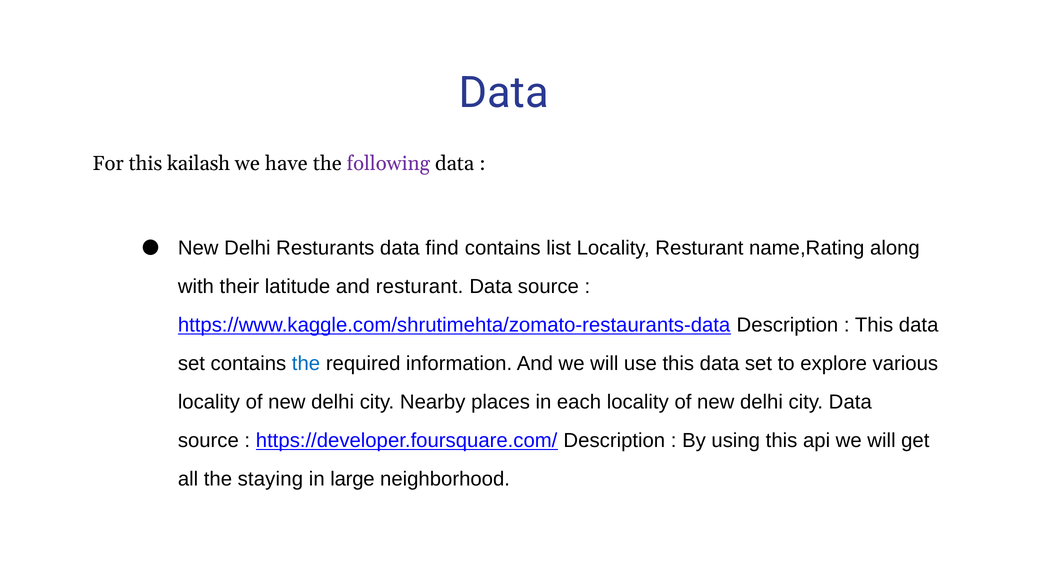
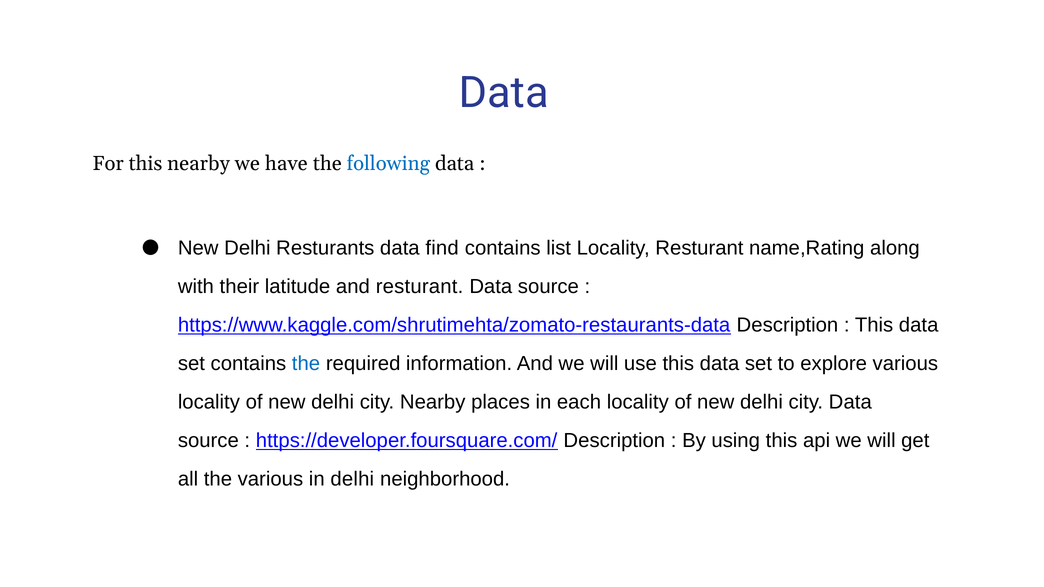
this kailash: kailash -> nearby
following colour: purple -> blue
the staying: staying -> various
in large: large -> delhi
